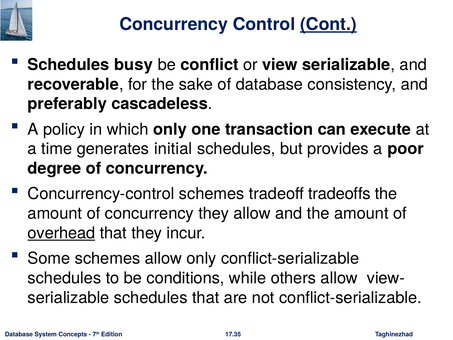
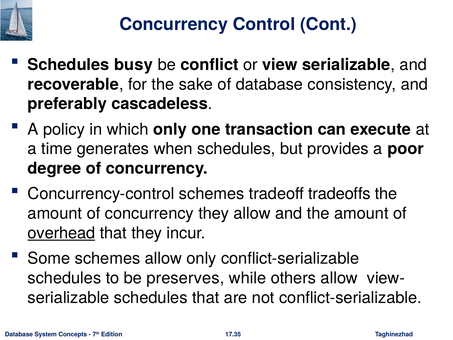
Cont underline: present -> none
initial: initial -> when
conditions: conditions -> preserves
